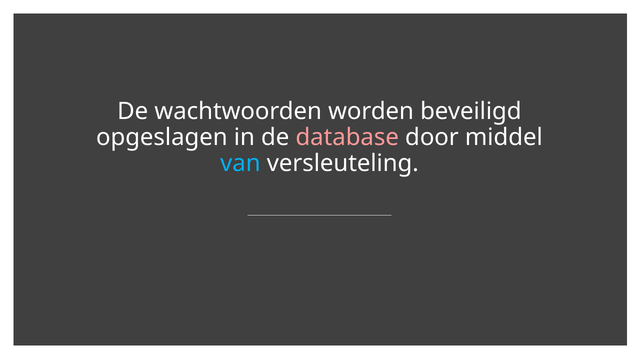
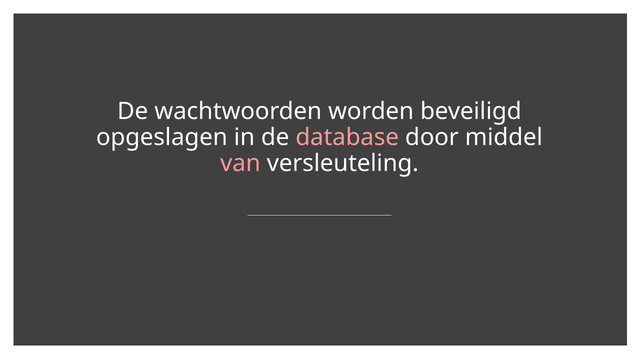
van colour: light blue -> pink
